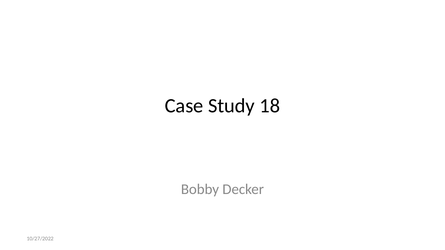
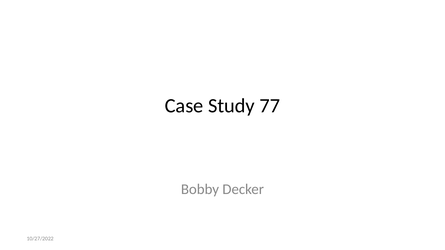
18: 18 -> 77
